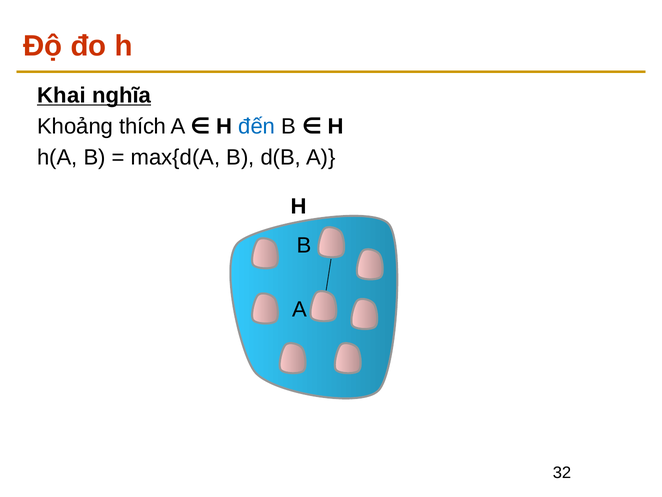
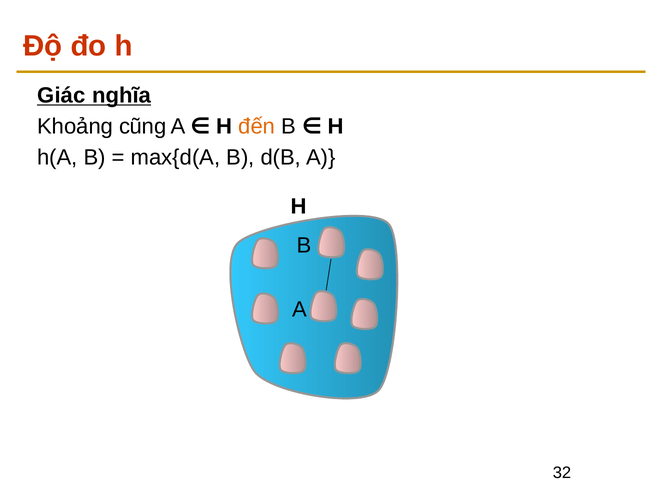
Khai: Khai -> Giác
thích: thích -> cũng
đến colour: blue -> orange
